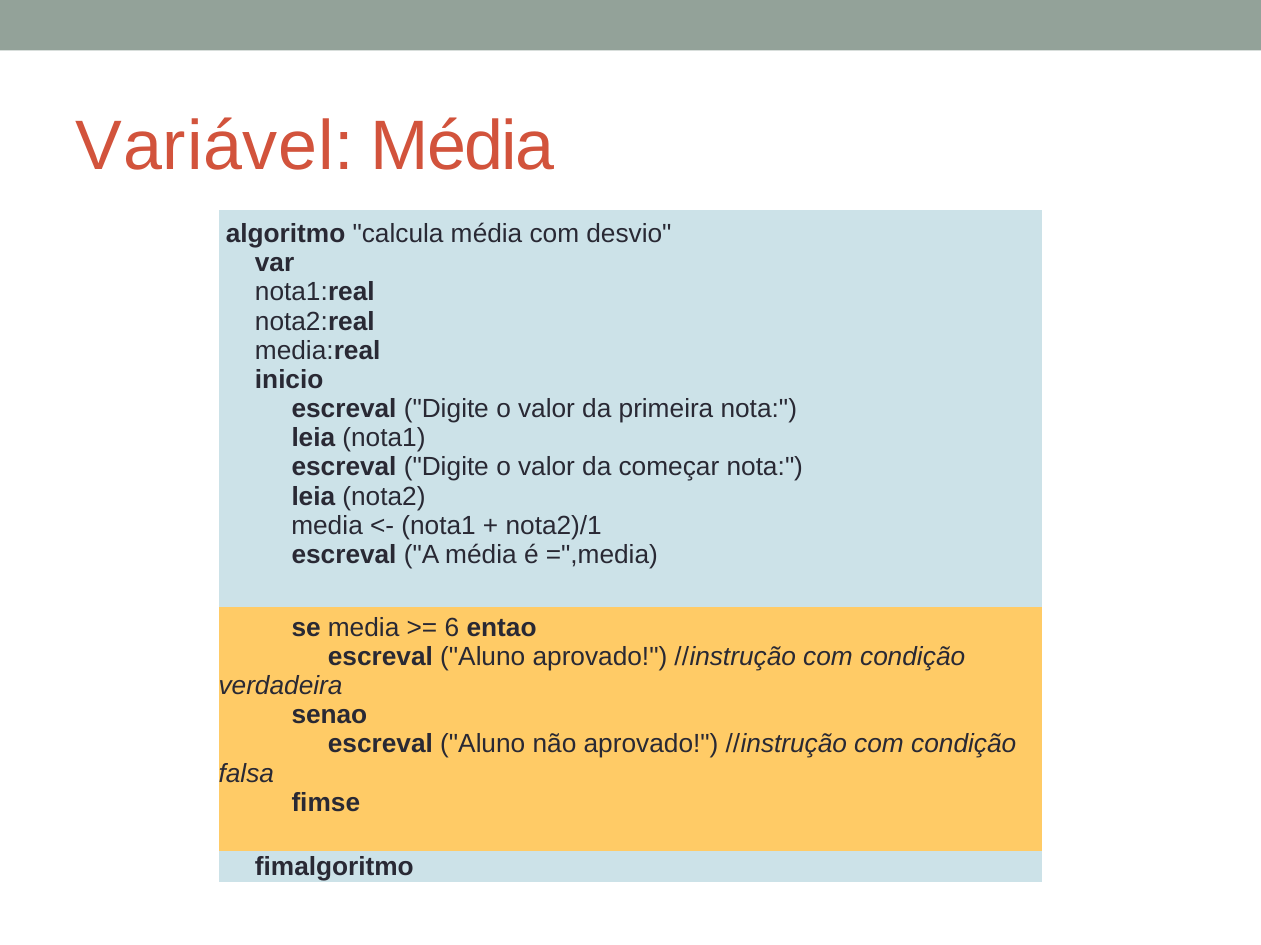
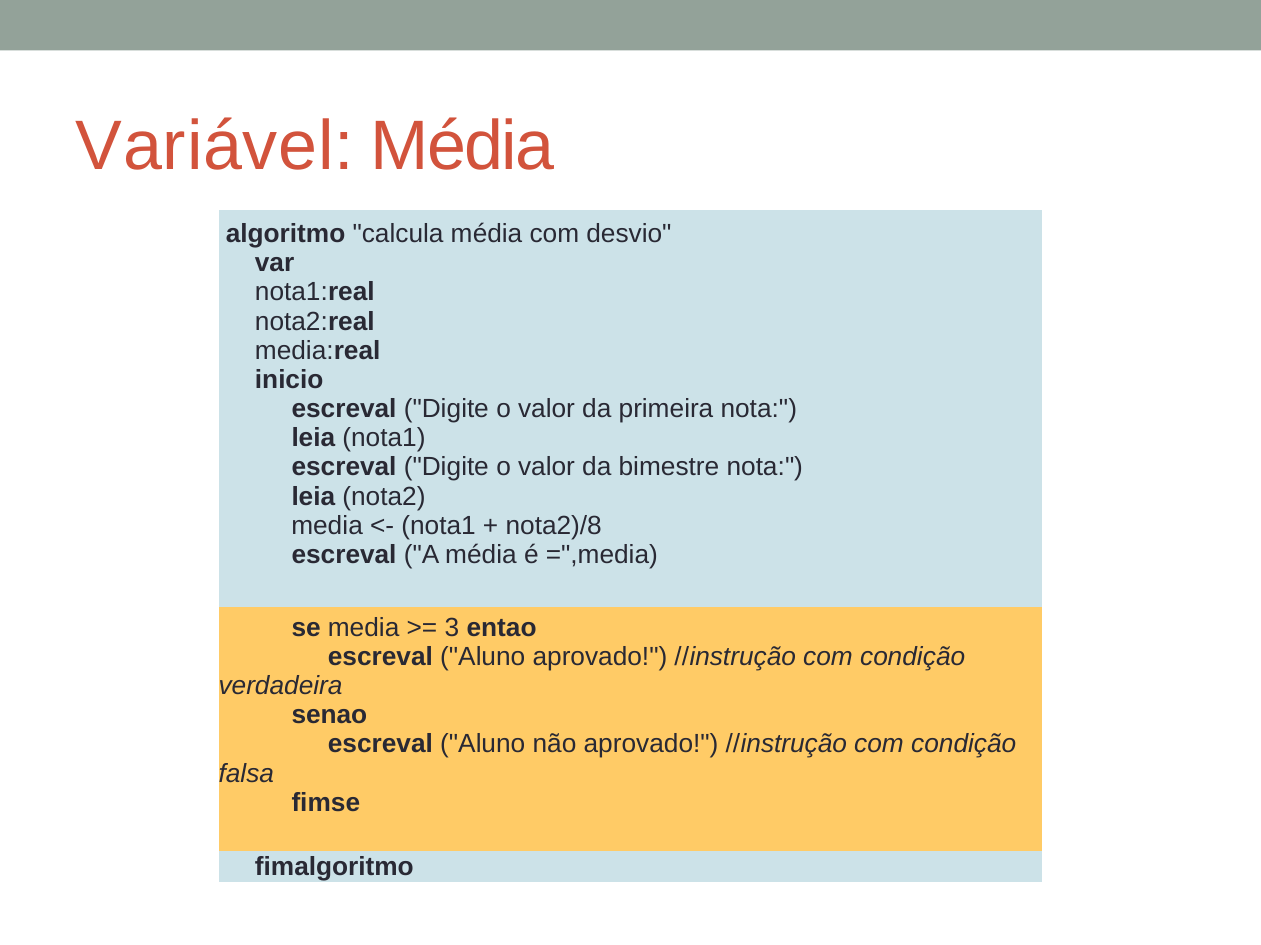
começar: começar -> bimestre
nota2)/1: nota2)/1 -> nota2)/8
6: 6 -> 3
